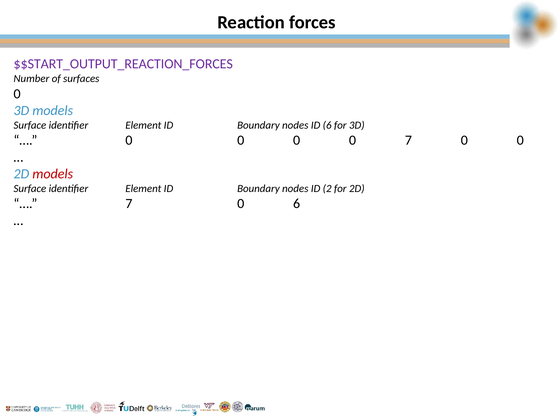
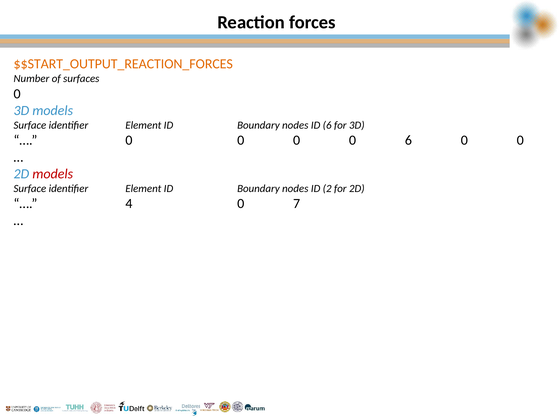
$$START_OUTPUT_REACTION_FORCES colour: purple -> orange
0 7: 7 -> 6
7 at (129, 204): 7 -> 4
0 6: 6 -> 7
